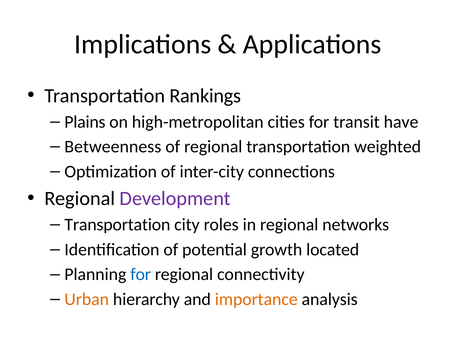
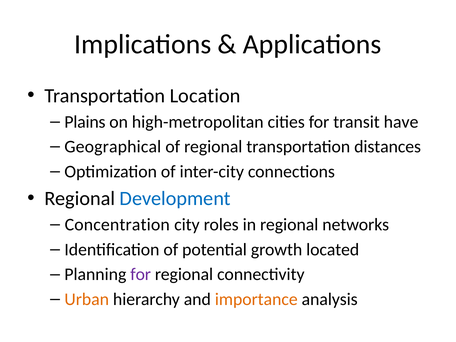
Rankings: Rankings -> Location
Betweenness: Betweenness -> Geographical
weighted: weighted -> distances
Development colour: purple -> blue
Transportation at (117, 225): Transportation -> Concentration
for at (141, 274) colour: blue -> purple
